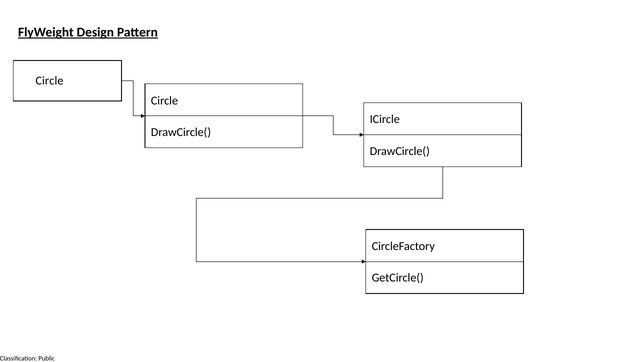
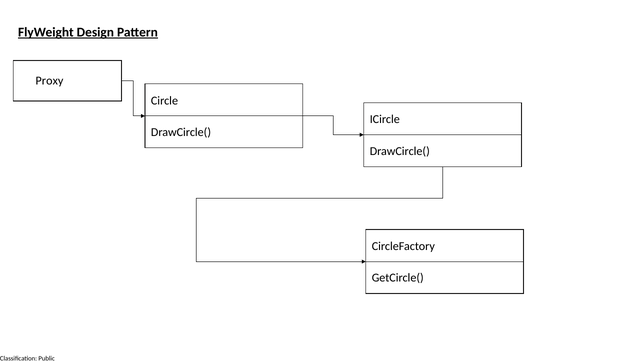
Circle at (49, 81): Circle -> Proxy
